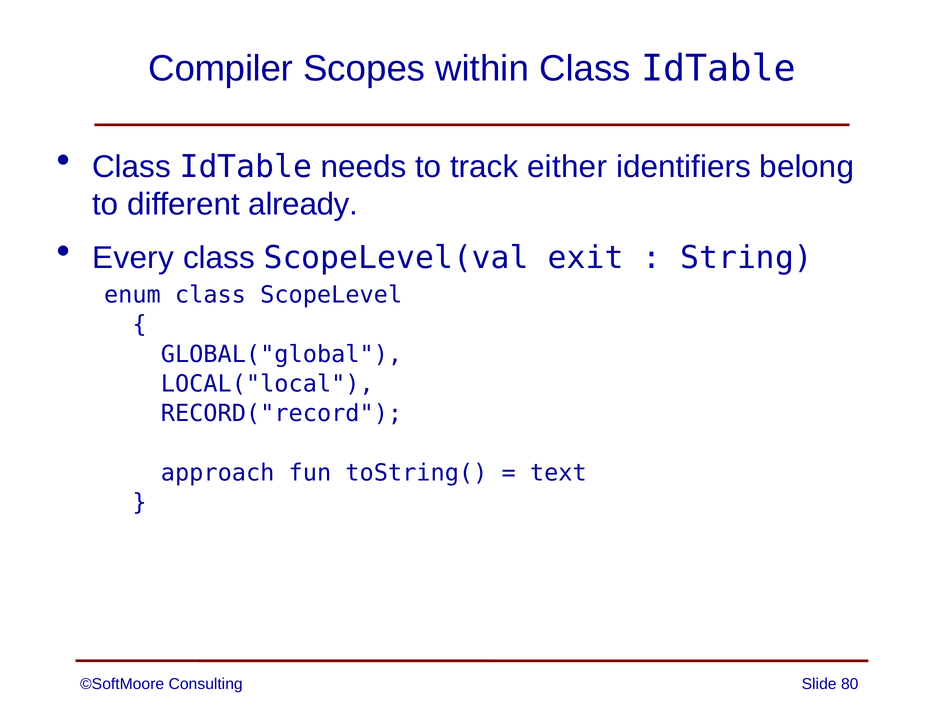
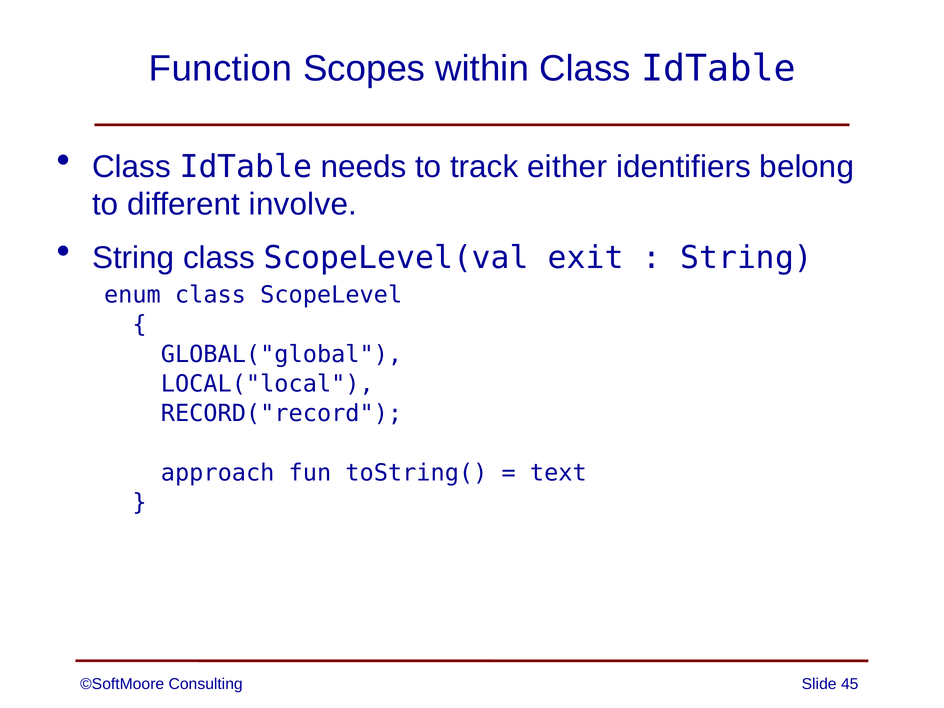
Compiler: Compiler -> Function
already: already -> involve
Every at (133, 258): Every -> String
80: 80 -> 45
